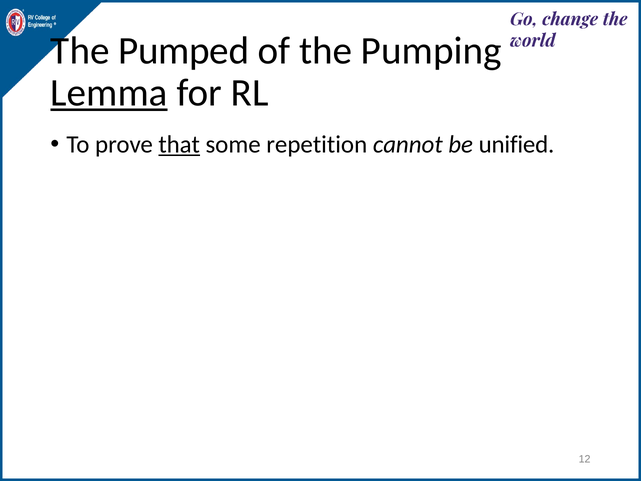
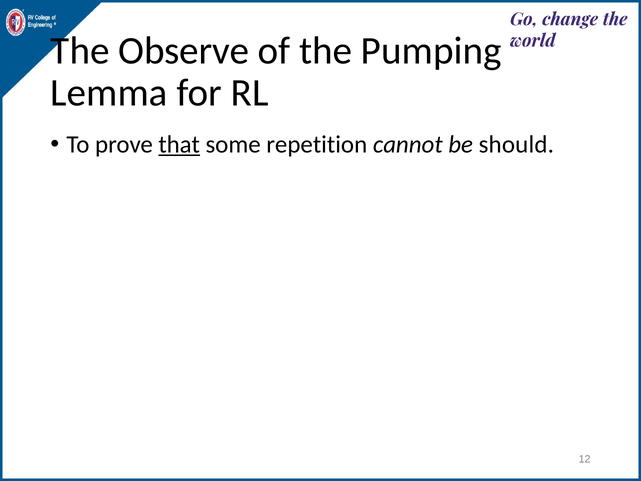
Pumped: Pumped -> Observe
Lemma underline: present -> none
unified: unified -> should
